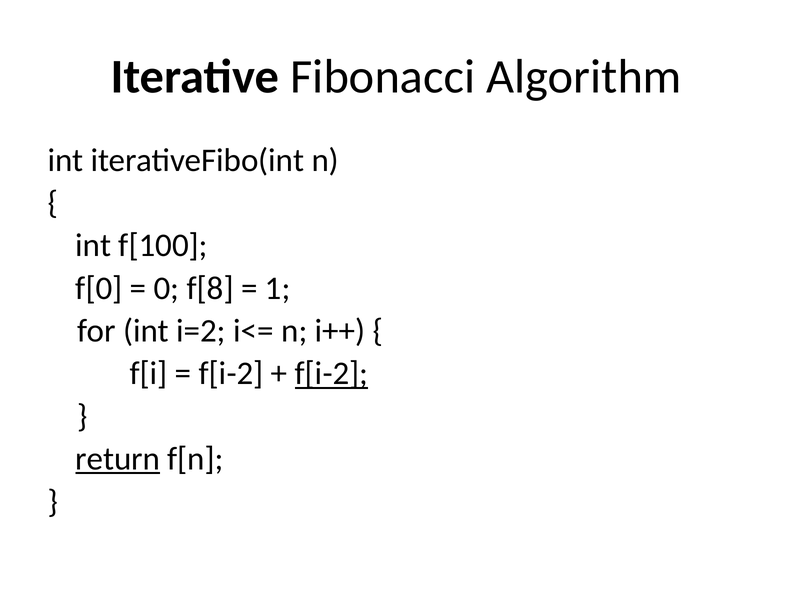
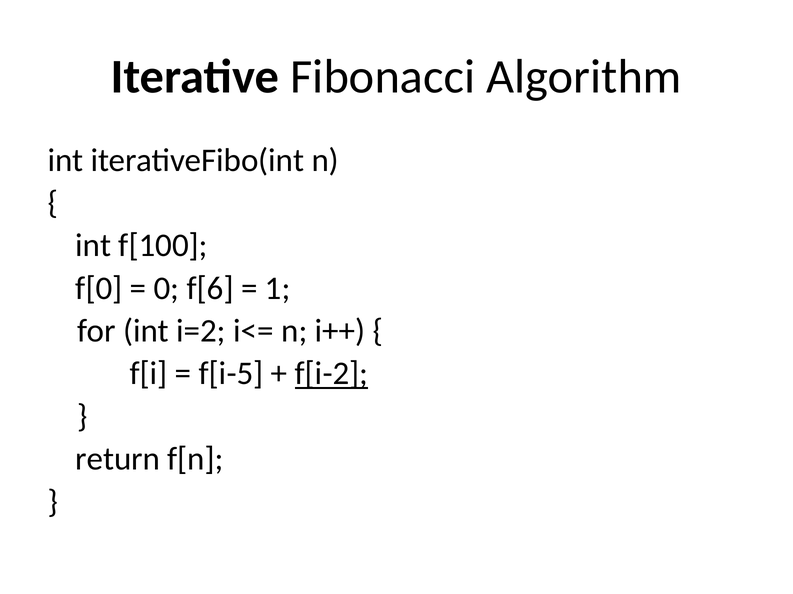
f[8: f[8 -> f[6
f[i-2 at (231, 374): f[i-2 -> f[i-5
return underline: present -> none
